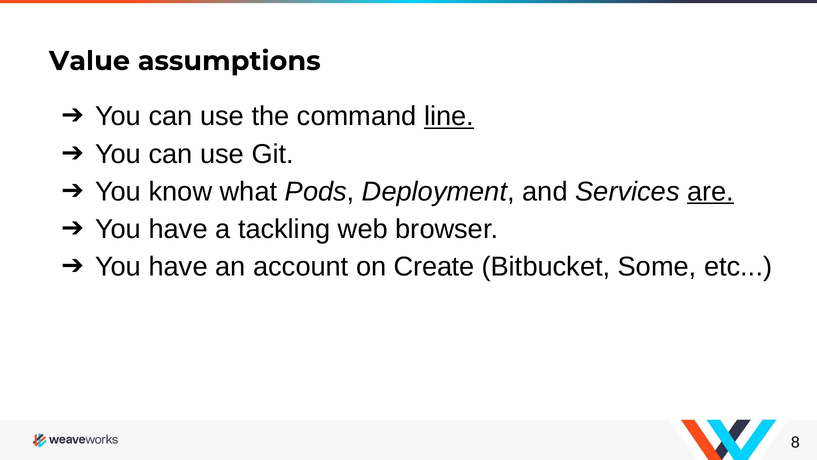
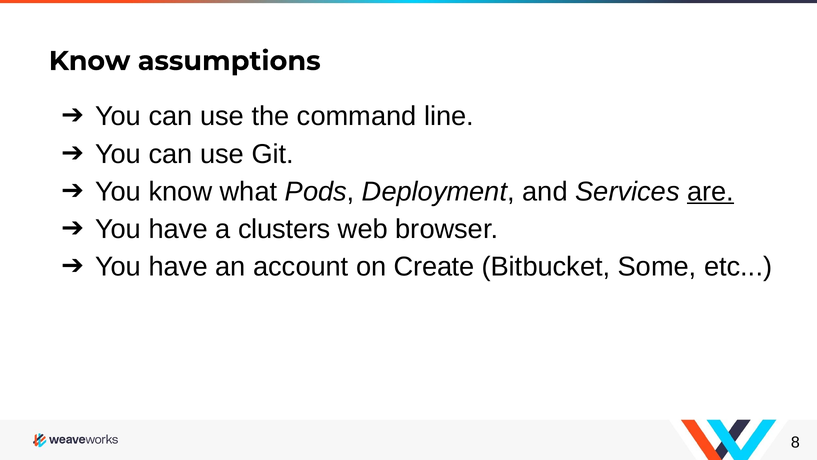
Value at (89, 61): Value -> Know
line underline: present -> none
tackling: tackling -> clusters
